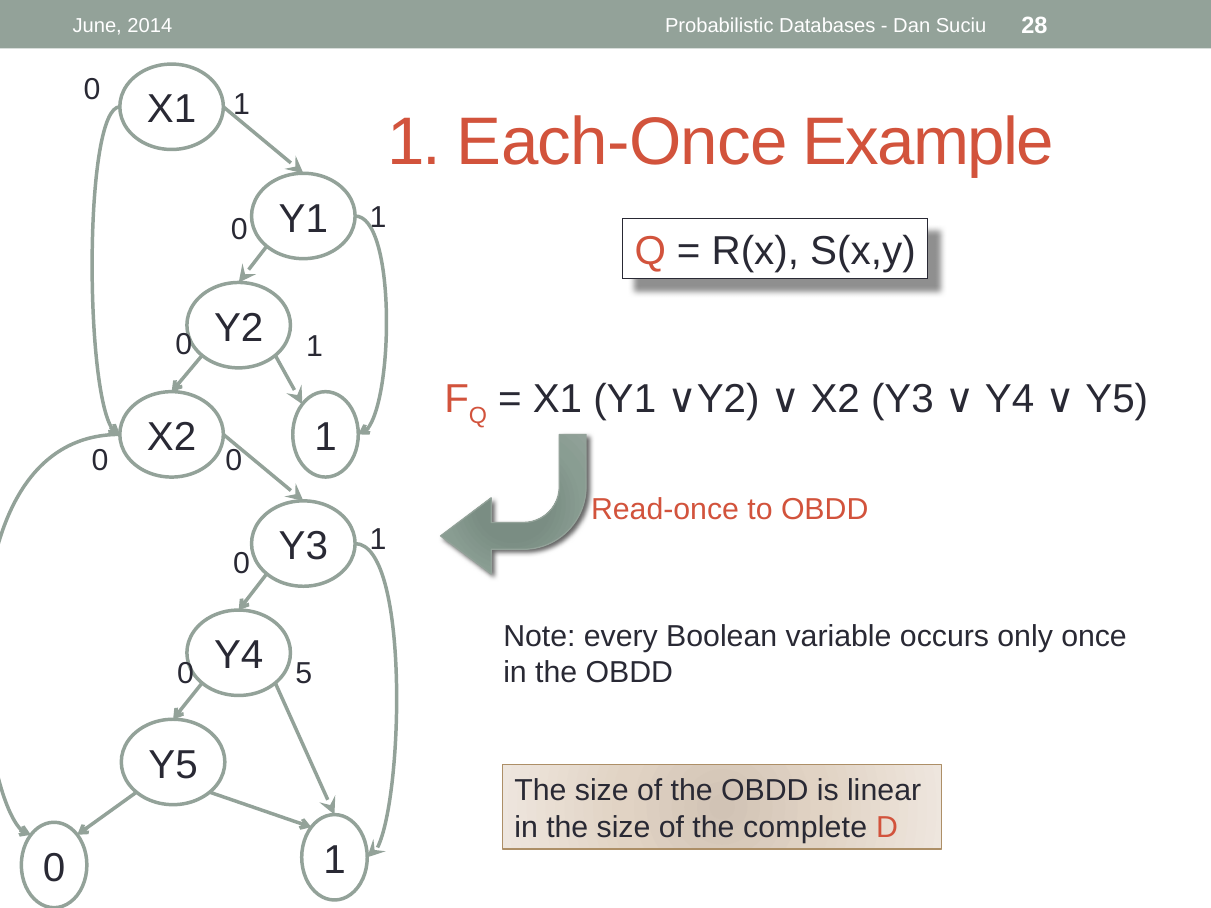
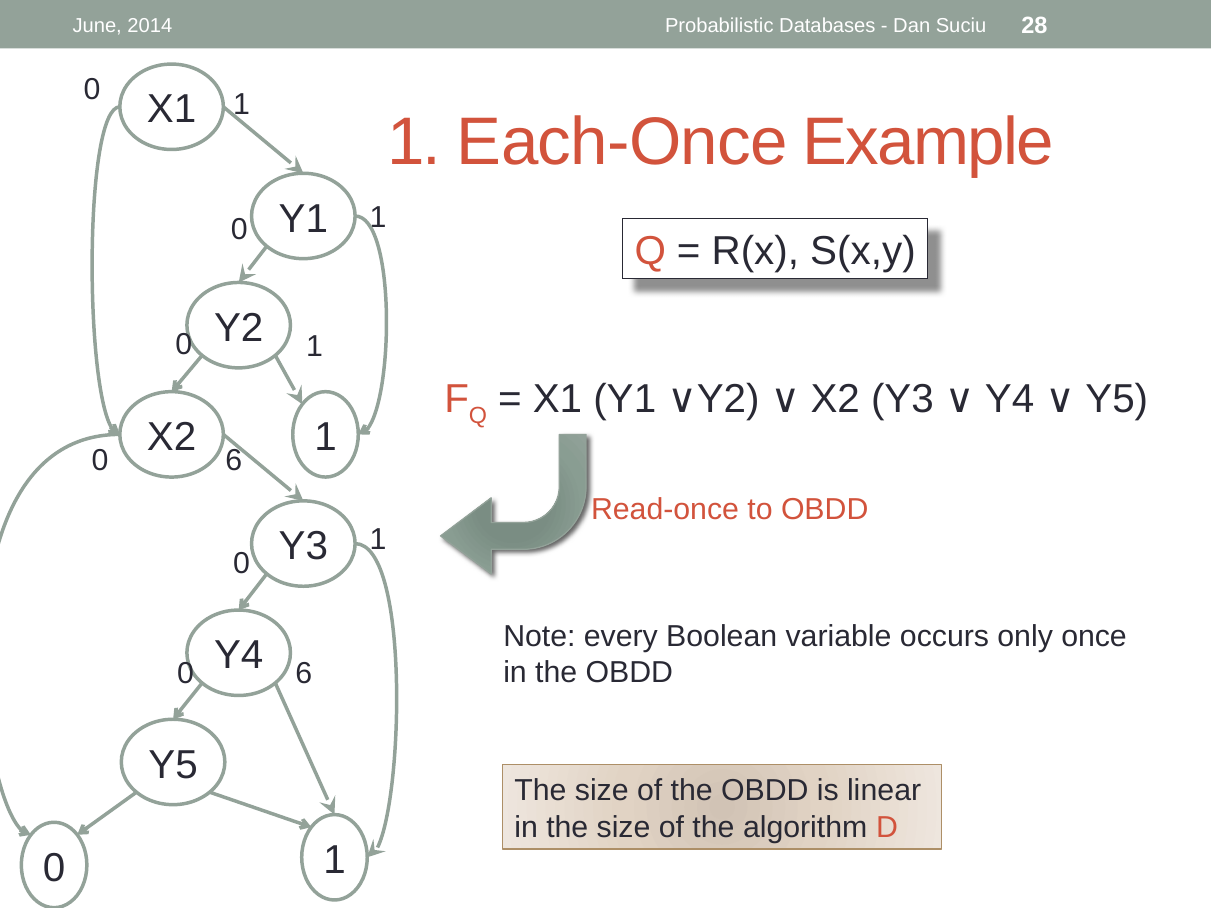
0 at (234, 461): 0 -> 6
5 at (304, 673): 5 -> 6
complete: complete -> algorithm
